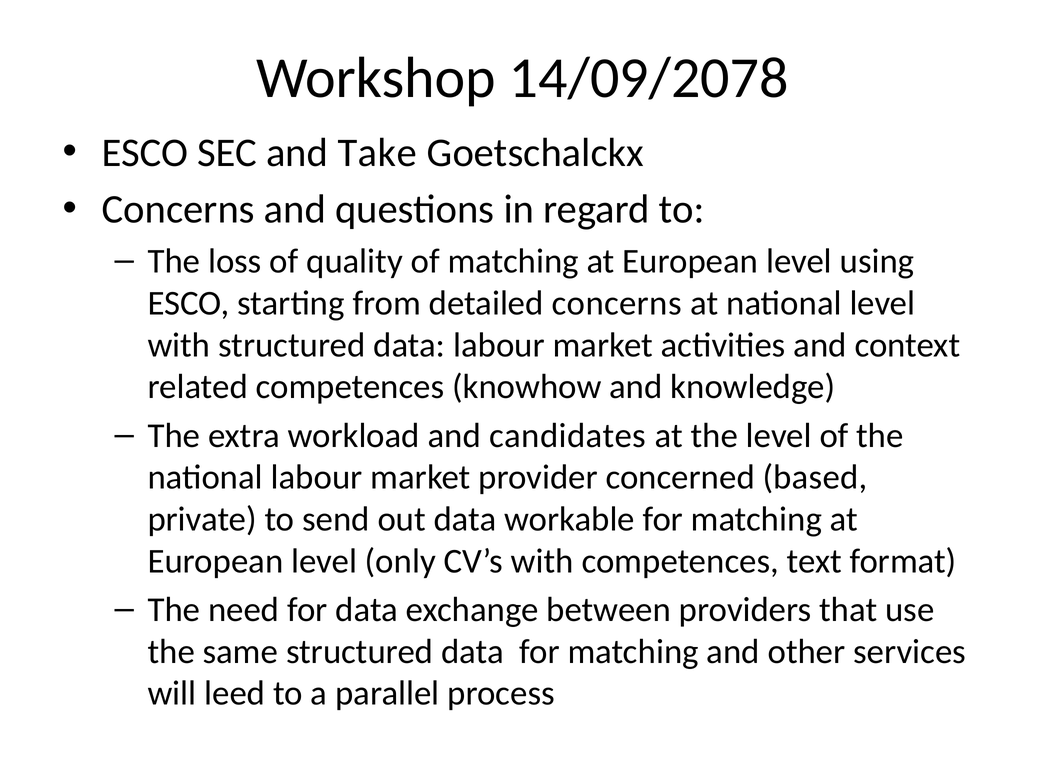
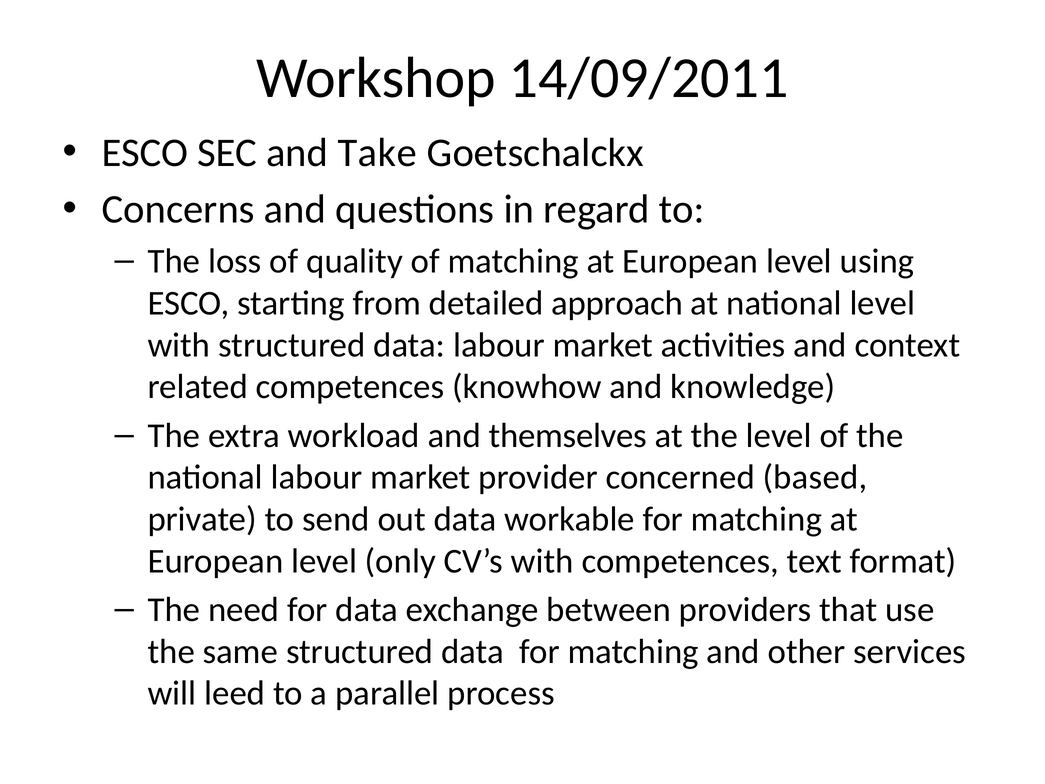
14/09/2078: 14/09/2078 -> 14/09/2011
detailed concerns: concerns -> approach
candidates: candidates -> themselves
